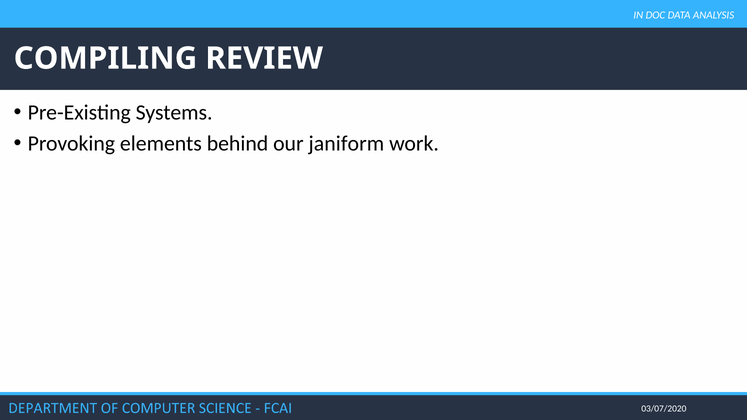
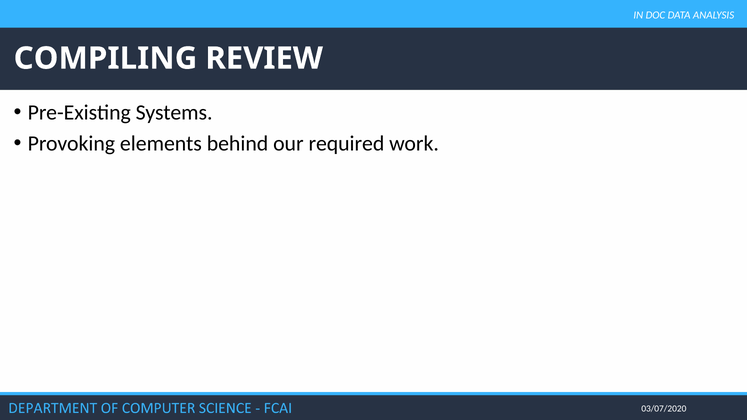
janiform: janiform -> required
